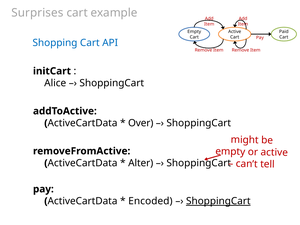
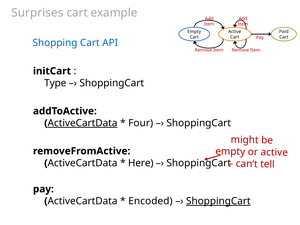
Alice: Alice -> Type
ActiveCartData at (83, 123) underline: none -> present
Over: Over -> Four
Alter: Alter -> Here
